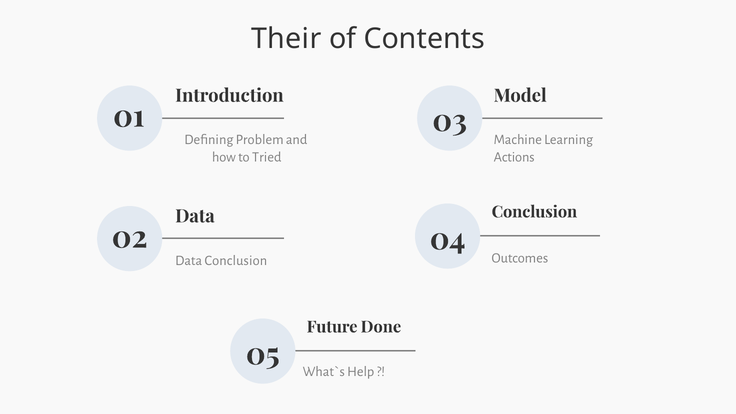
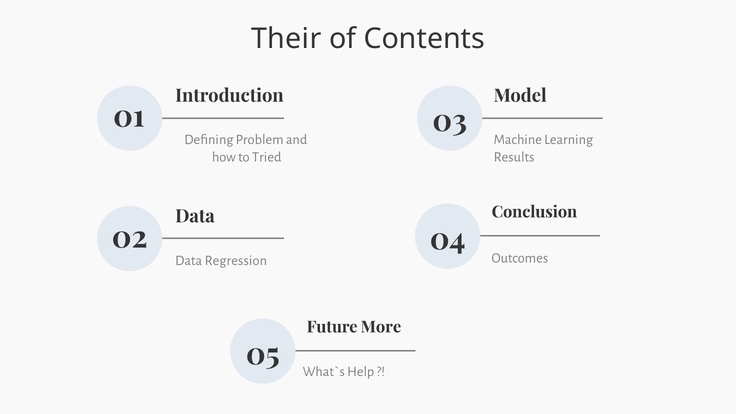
Actions: Actions -> Results
Data Conclusion: Conclusion -> Regression
Done: Done -> More
